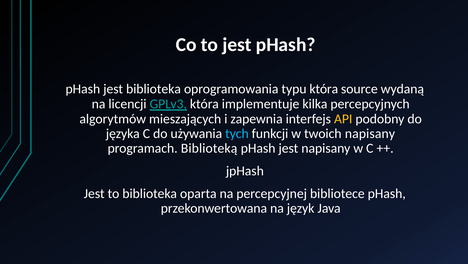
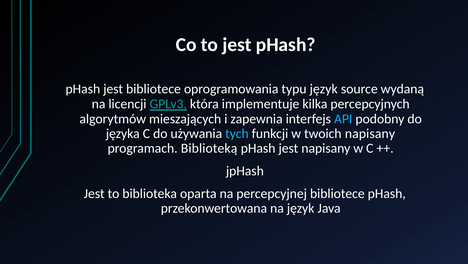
jest biblioteka: biblioteka -> bibliotece
typu która: która -> język
API colour: yellow -> light blue
